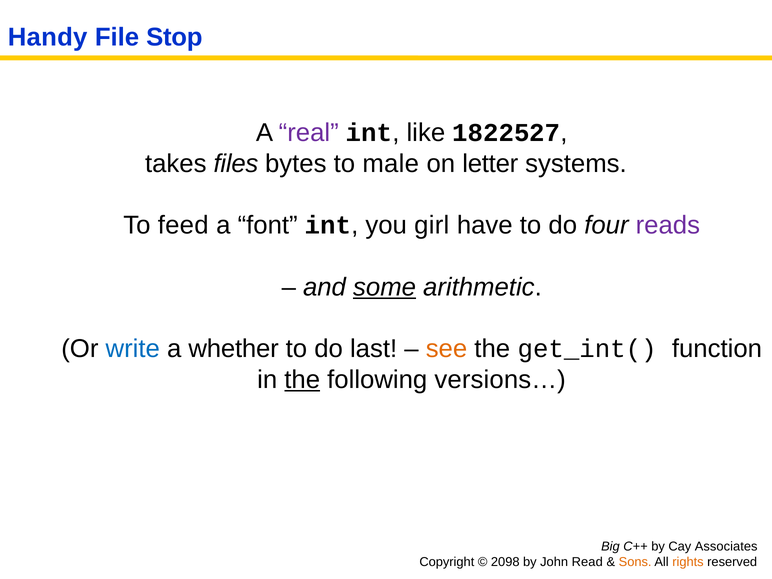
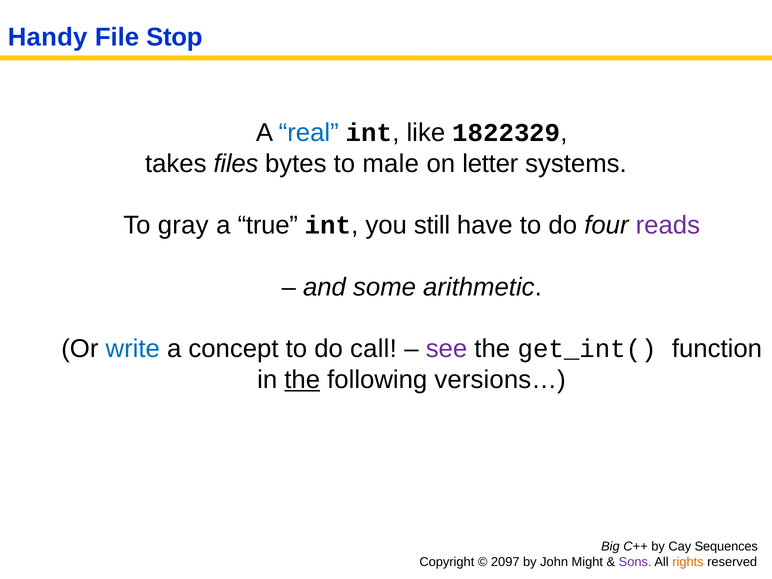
real colour: purple -> blue
1822527: 1822527 -> 1822329
feed: feed -> gray
font: font -> true
girl: girl -> still
some underline: present -> none
whether: whether -> concept
last: last -> call
see colour: orange -> purple
Associates: Associates -> Sequences
2098: 2098 -> 2097
Read: Read -> Might
Sons colour: orange -> purple
